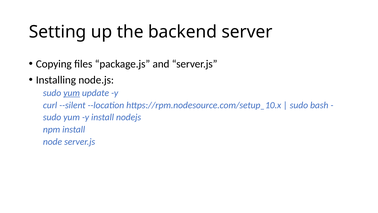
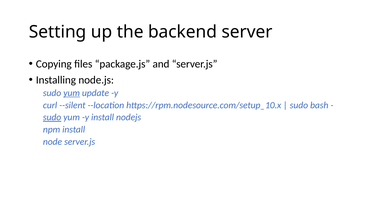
sudo at (52, 117) underline: none -> present
